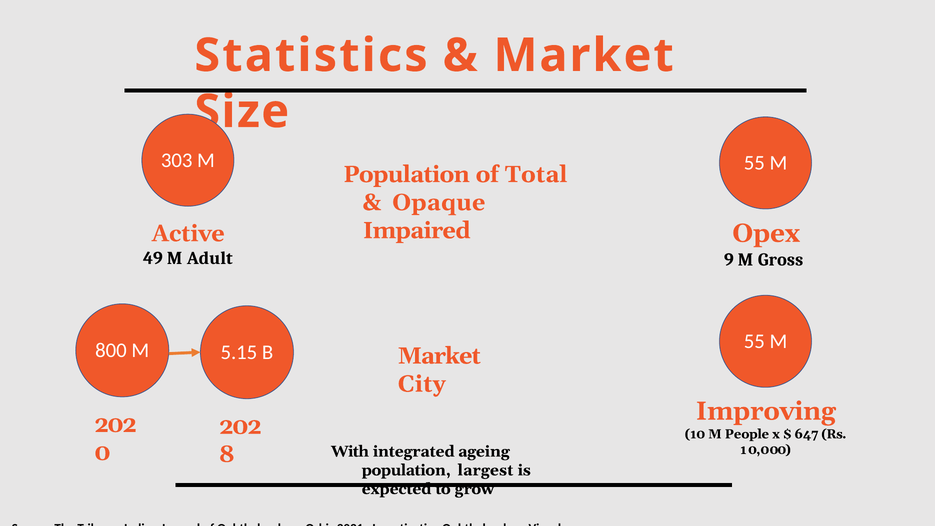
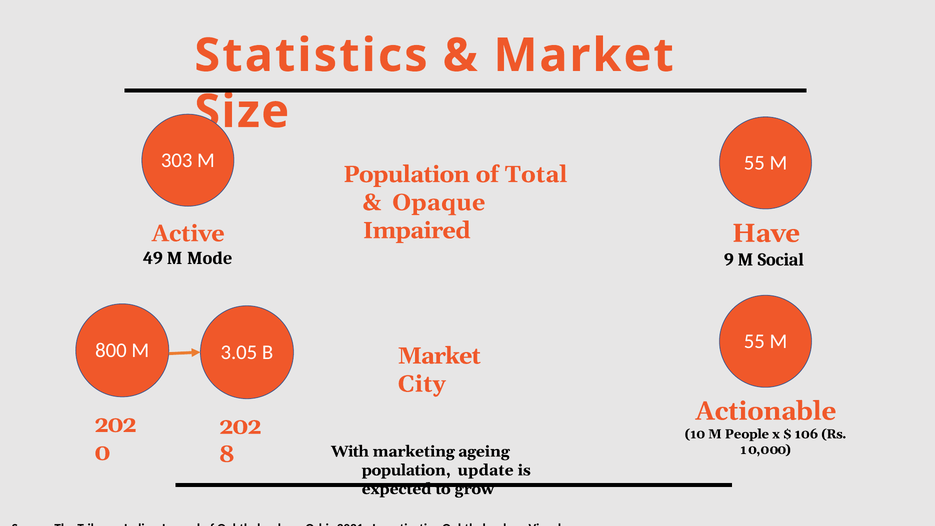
Opex: Opex -> Have
Adult: Adult -> Mode
Gross: Gross -> Social
5.15: 5.15 -> 3.05
Improving: Improving -> Actionable
647: 647 -> 106
integrated: integrated -> marketing
largest: largest -> update
